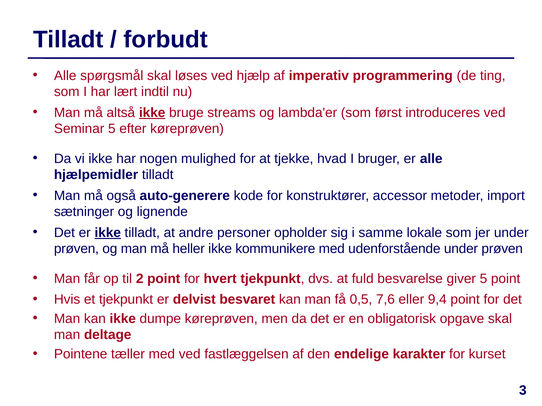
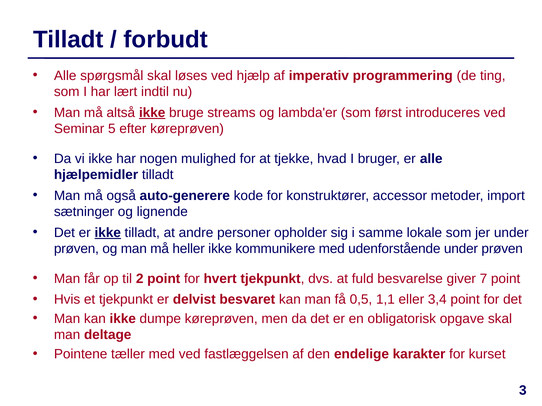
giver 5: 5 -> 7
7,6: 7,6 -> 1,1
9,4: 9,4 -> 3,4
